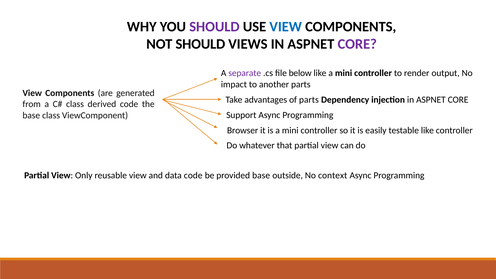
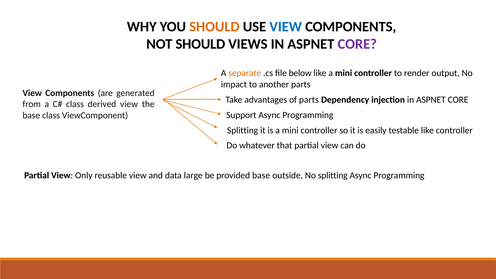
SHOULD at (214, 27) colour: purple -> orange
separate colour: purple -> orange
derived code: code -> view
Browser at (243, 130): Browser -> Splitting
data code: code -> large
No context: context -> splitting
